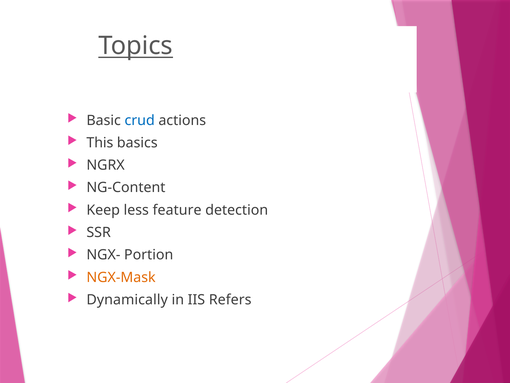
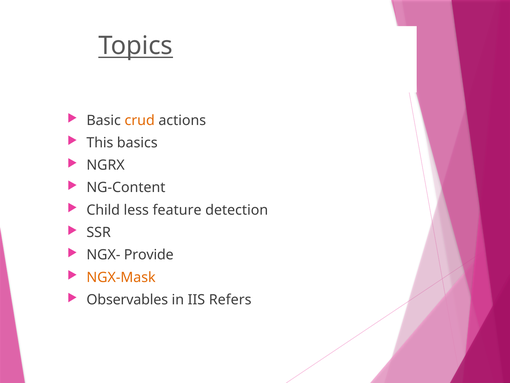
crud colour: blue -> orange
Keep: Keep -> Child
Portion: Portion -> Provide
Dynamically: Dynamically -> Observables
